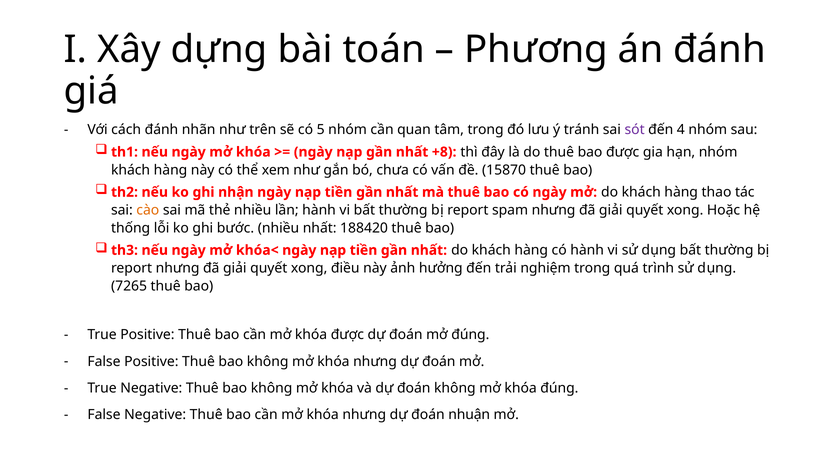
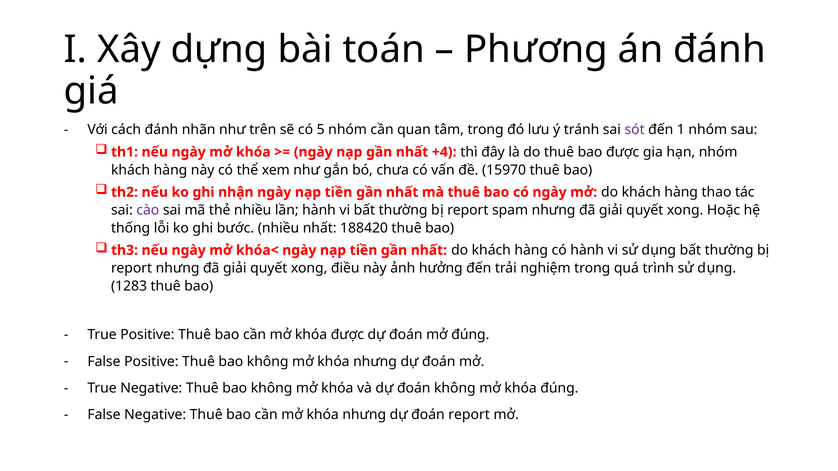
4: 4 -> 1
+8: +8 -> +4
15870: 15870 -> 15970
cào colour: orange -> purple
7265: 7265 -> 1283
đoán nhuận: nhuận -> report
